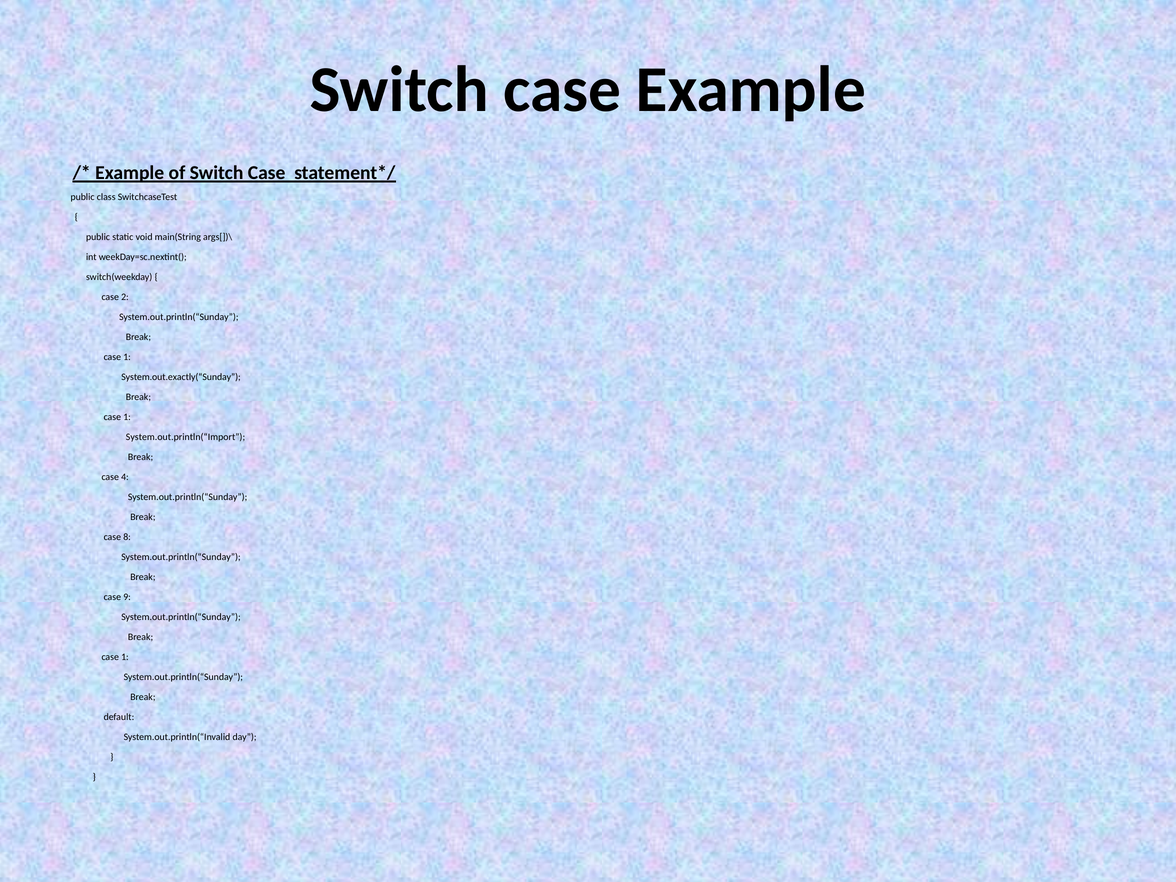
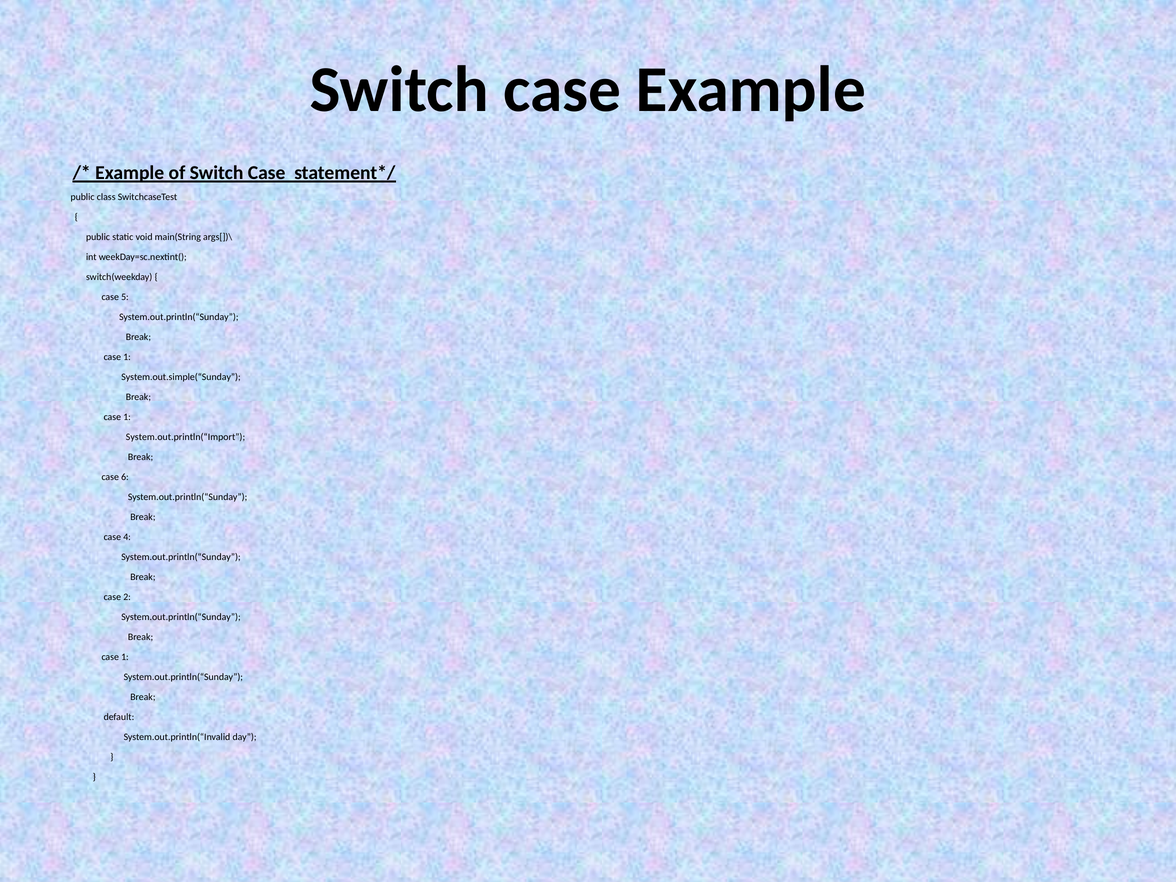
2: 2 -> 5
System.out.exactly(“Sunday: System.out.exactly(“Sunday -> System.out.simple(“Sunday
4: 4 -> 6
8: 8 -> 4
9: 9 -> 2
